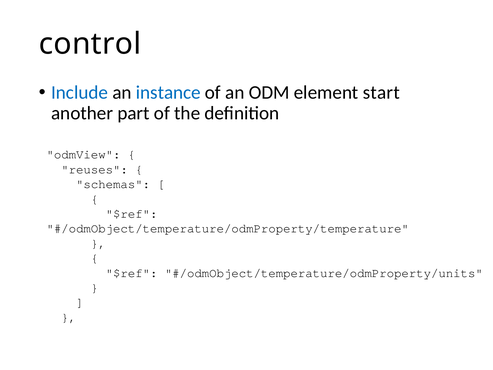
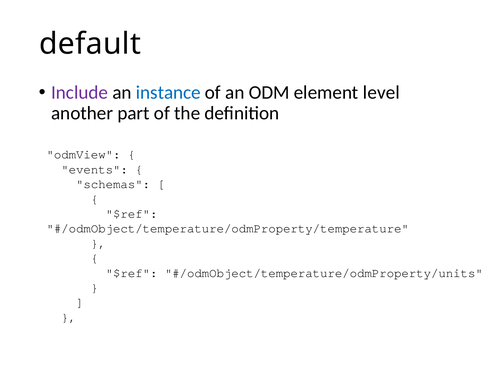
control: control -> default
Include colour: blue -> purple
start: start -> level
reuses: reuses -> events
